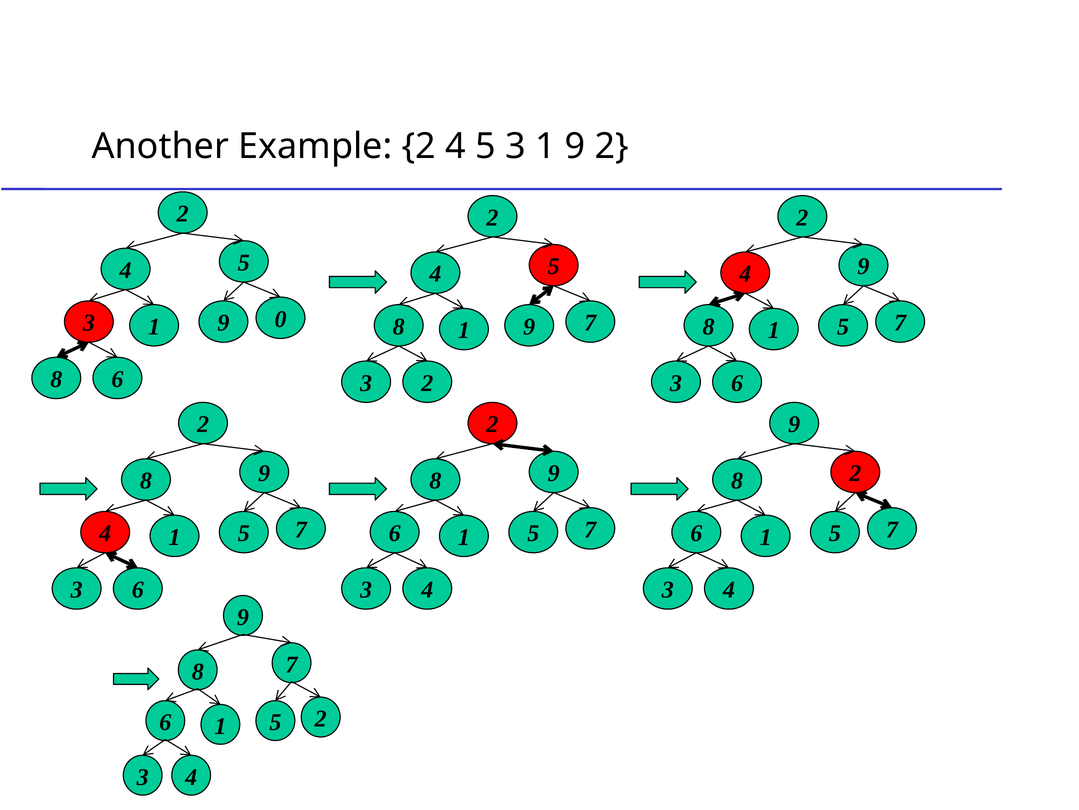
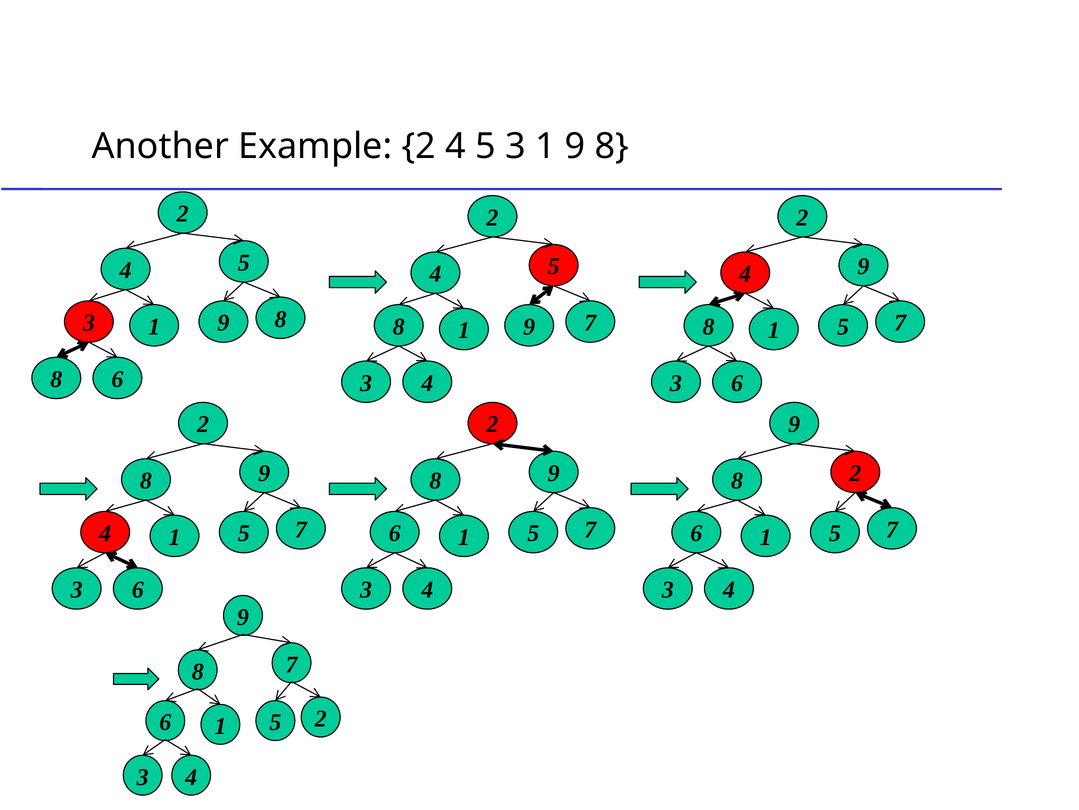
1 9 2: 2 -> 8
1 0: 0 -> 8
2 at (427, 383): 2 -> 4
